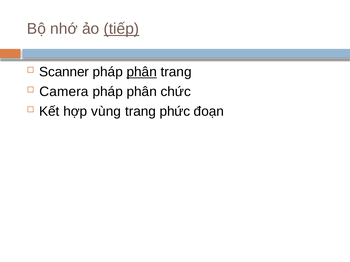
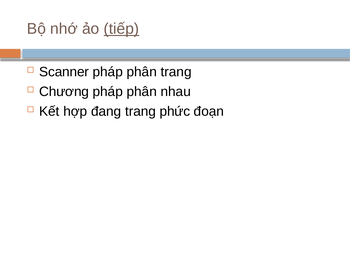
phân at (142, 72) underline: present -> none
Camera: Camera -> Chương
chức: chức -> nhau
vùng: vùng -> đang
